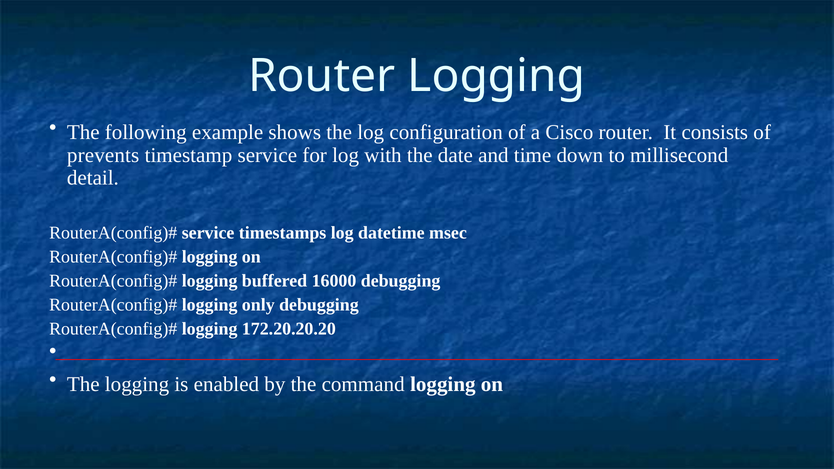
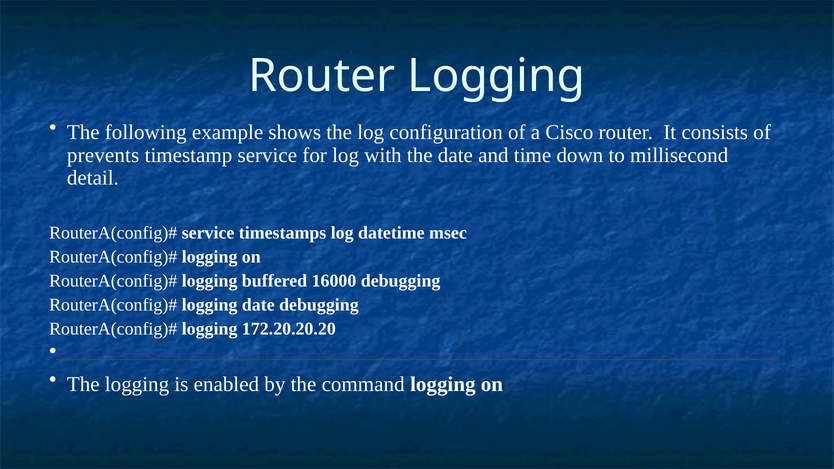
logging only: only -> date
